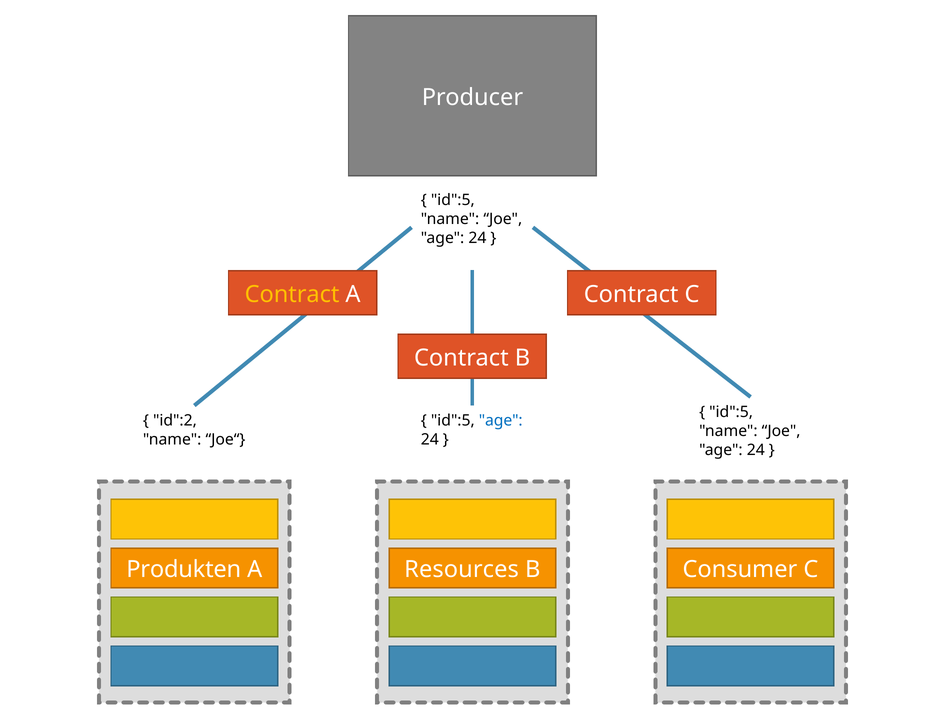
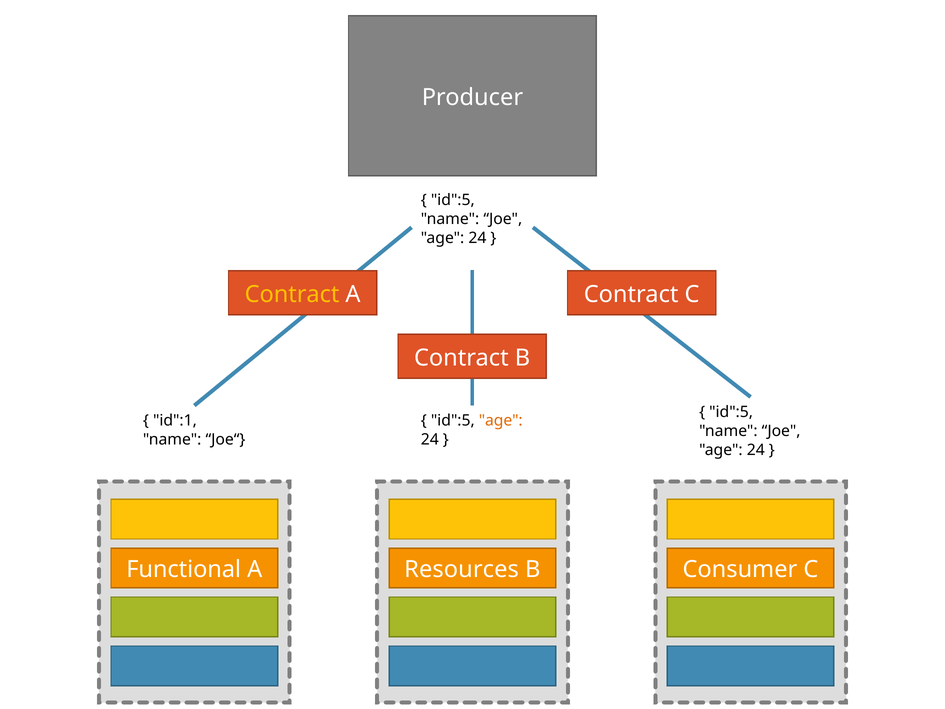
id":2: id":2 -> id":1
age at (501, 421) colour: blue -> orange
Produkten: Produkten -> Functional
